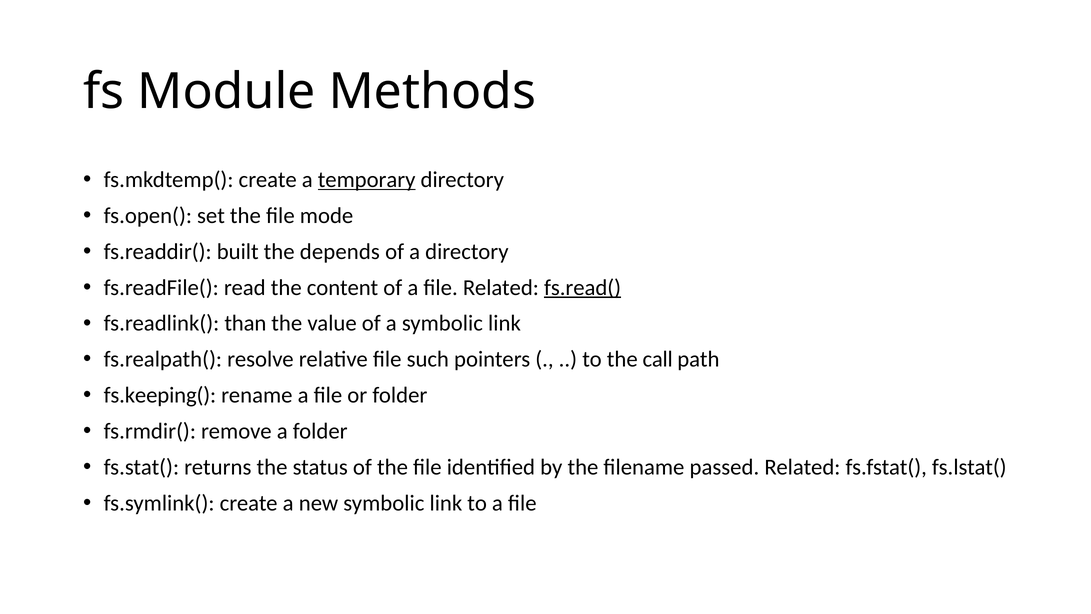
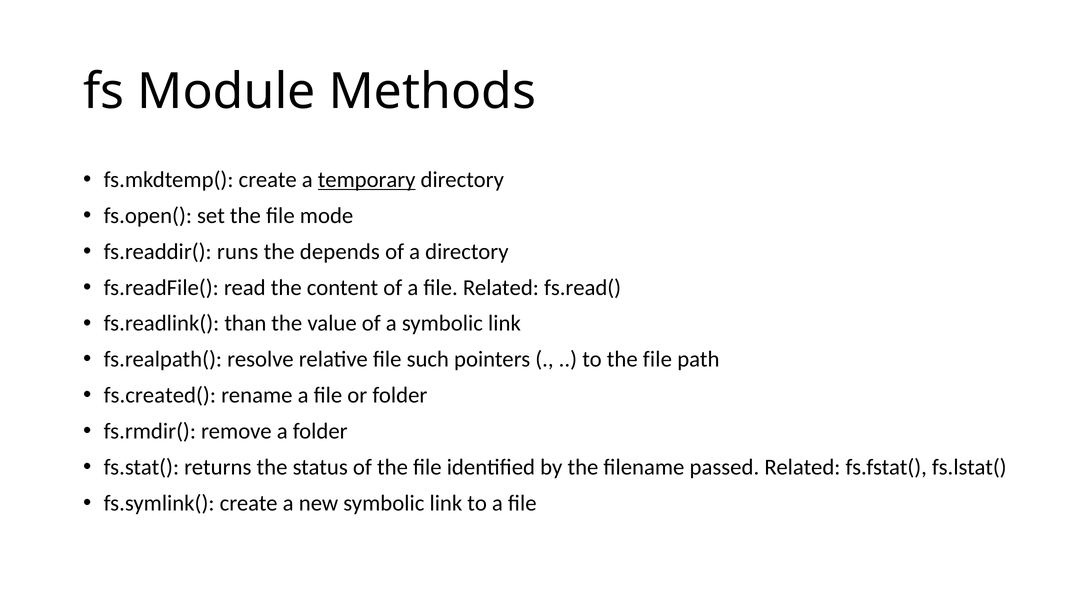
built: built -> runs
fs.read( underline: present -> none
to the call: call -> file
fs.keeping(: fs.keeping( -> fs.created(
